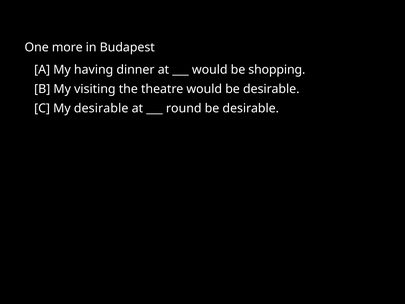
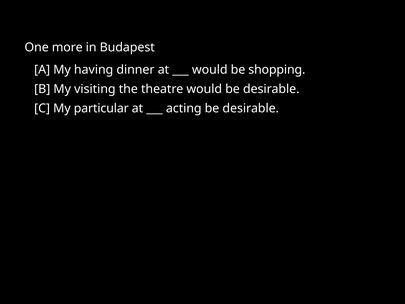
My desirable: desirable -> particular
round: round -> acting
